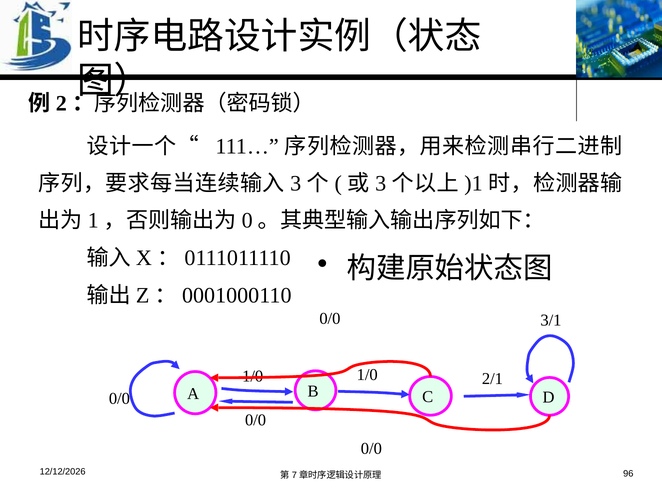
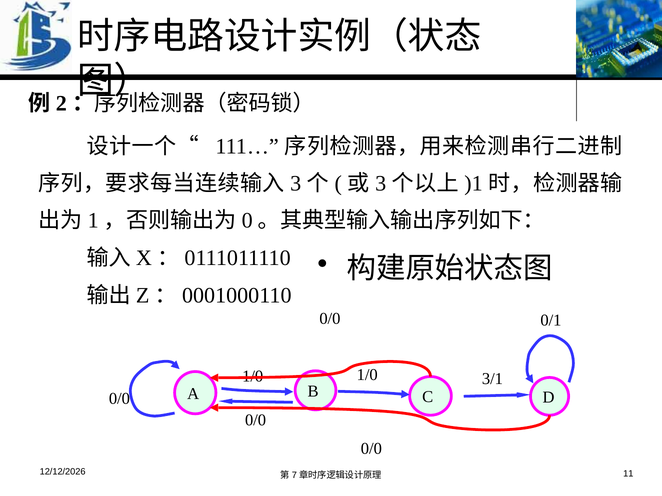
3/1: 3/1 -> 0/1
2/1: 2/1 -> 3/1
96: 96 -> 11
